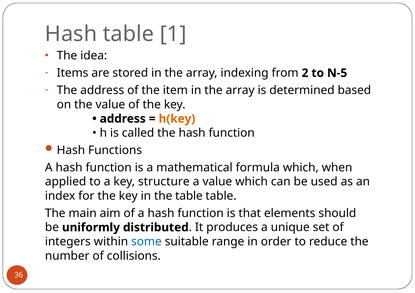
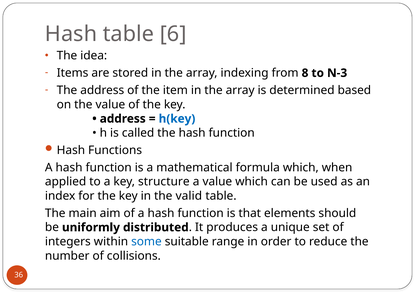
1: 1 -> 6
2: 2 -> 8
N-5: N-5 -> N-3
h(key colour: orange -> blue
the table: table -> valid
